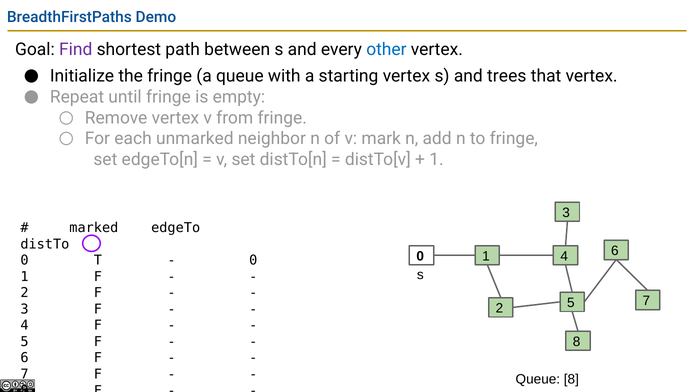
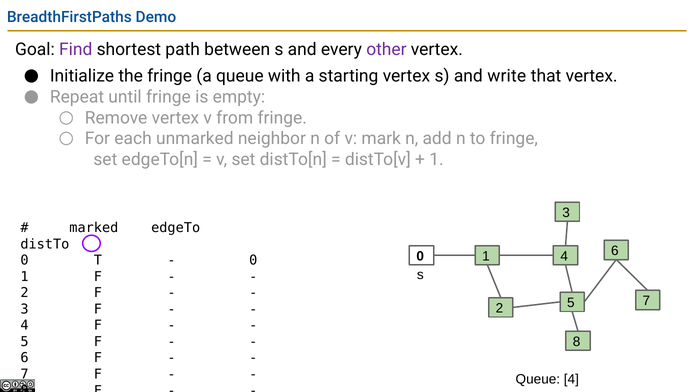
other colour: blue -> purple
trees: trees -> write
Queue 8: 8 -> 4
